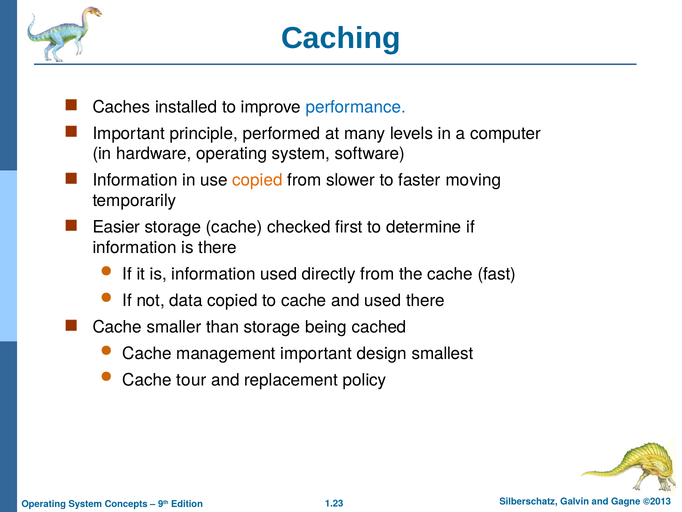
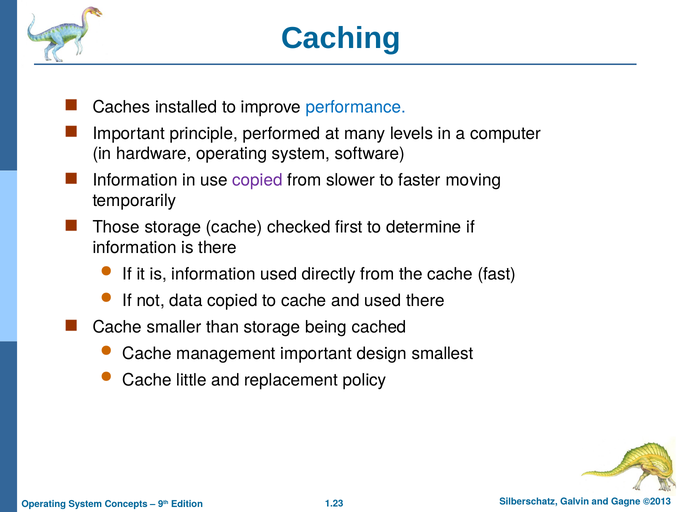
copied at (258, 180) colour: orange -> purple
Easier: Easier -> Those
tour: tour -> little
